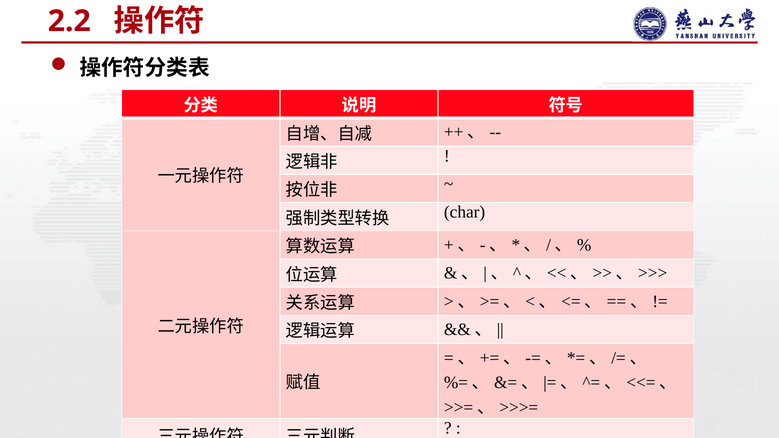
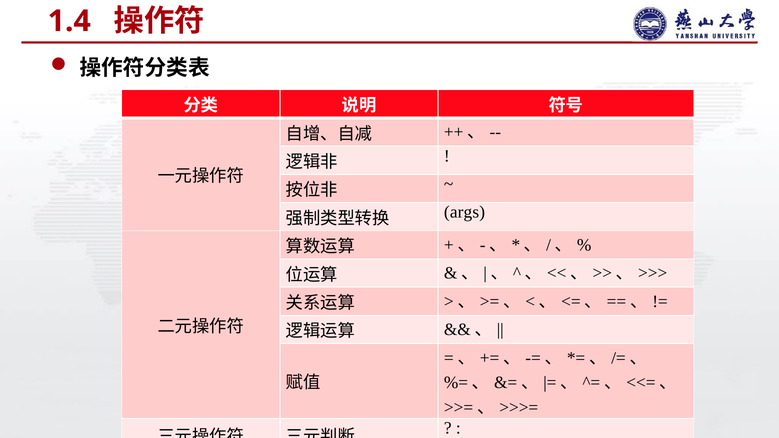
2.2: 2.2 -> 1.4
char: char -> args
